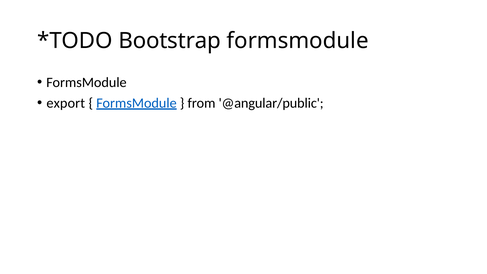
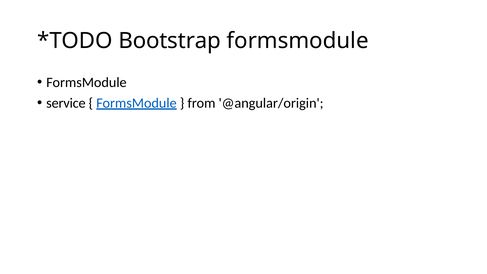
export: export -> service
@angular/public: @angular/public -> @angular/origin
